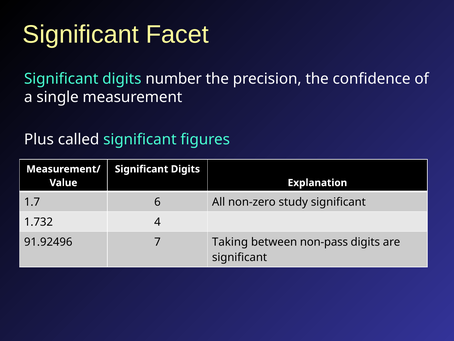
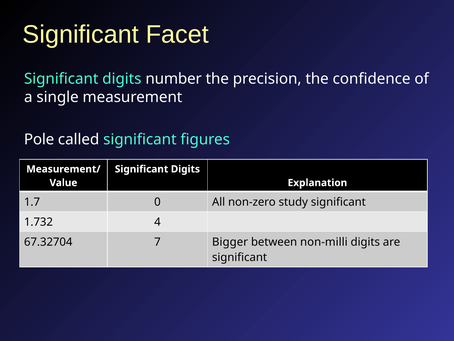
Plus: Plus -> Pole
6: 6 -> 0
91.92496: 91.92496 -> 67.32704
Taking: Taking -> Bigger
non-pass: non-pass -> non-milli
